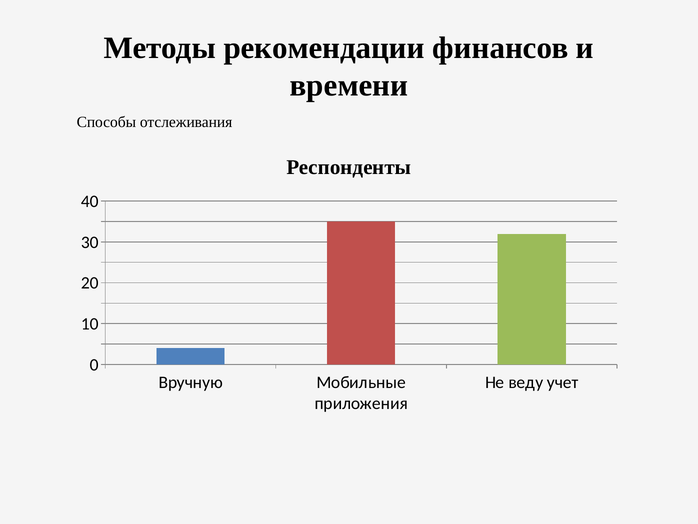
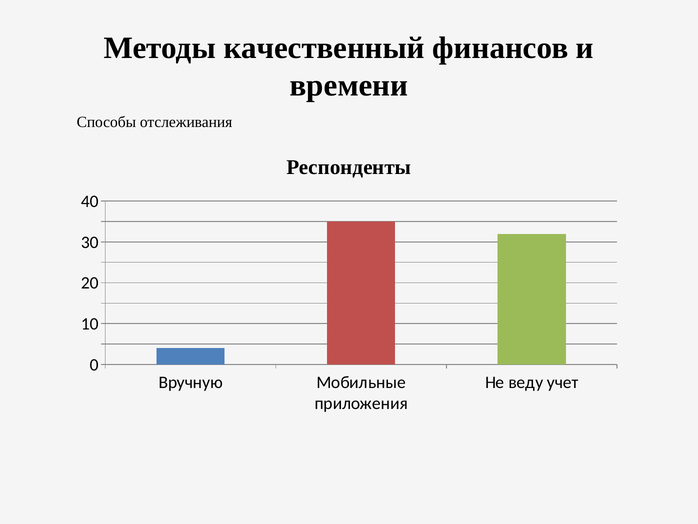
рекомендации: рекомендации -> качественный
